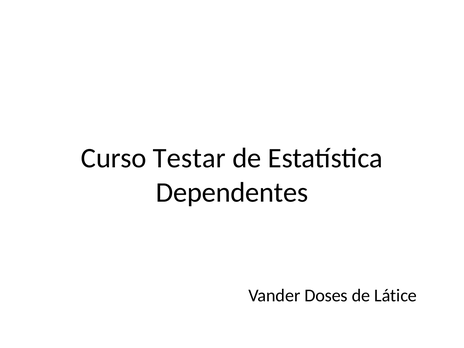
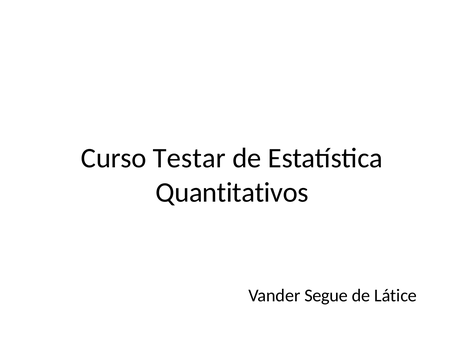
Dependentes: Dependentes -> Quantitativos
Doses: Doses -> Segue
